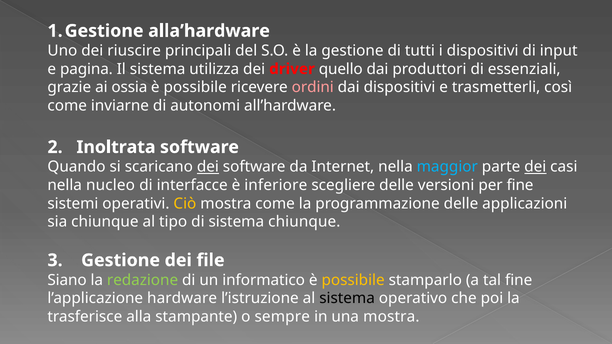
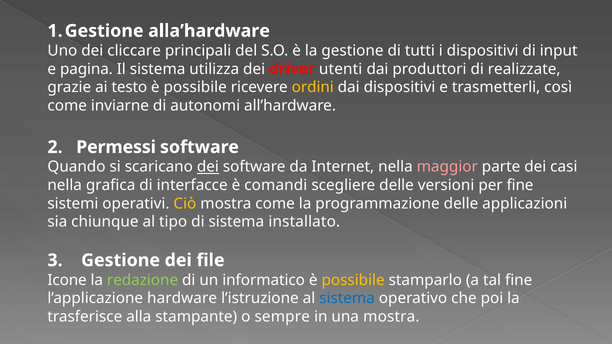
riuscire: riuscire -> cliccare
quello: quello -> utenti
essenziali: essenziali -> realizzate
ossia: ossia -> testo
ordini colour: pink -> yellow
Inoltrata: Inoltrata -> Permessi
maggior colour: light blue -> pink
dei at (535, 167) underline: present -> none
nucleo: nucleo -> grafica
inferiore: inferiore -> comandi
sistema chiunque: chiunque -> installato
Siano: Siano -> Icone
sistema at (347, 299) colour: black -> blue
